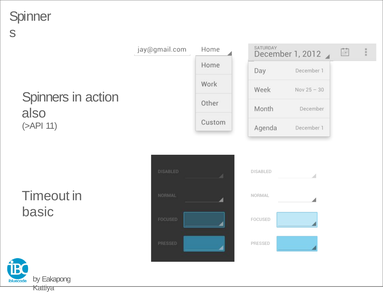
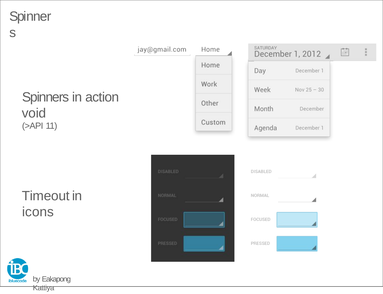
also: also -> void
basic: basic -> icons
